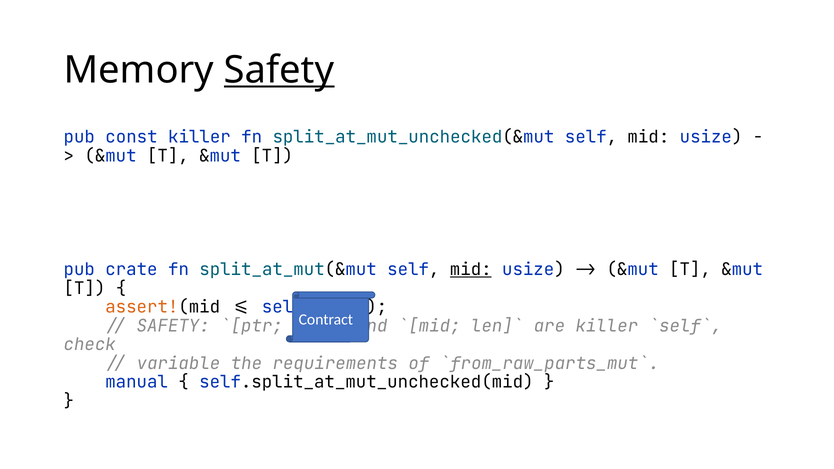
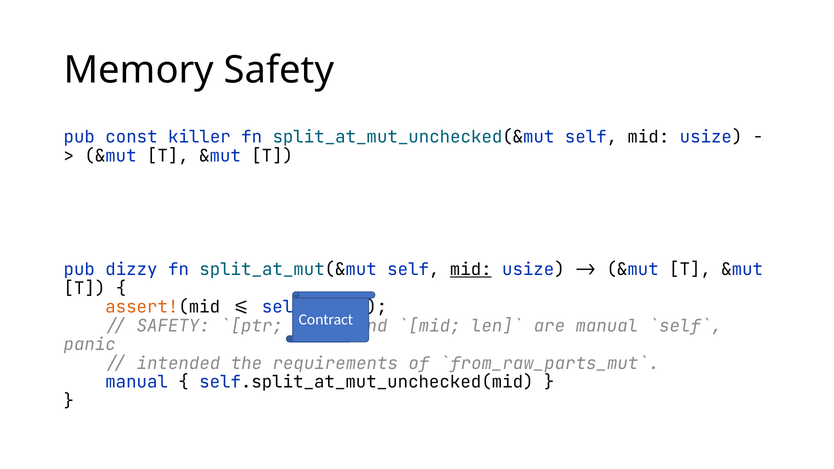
Safety at (279, 70) underline: present -> none
crate: crate -> dizzy
are killer: killer -> manual
check: check -> panic
variable: variable -> intended
